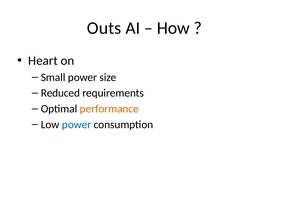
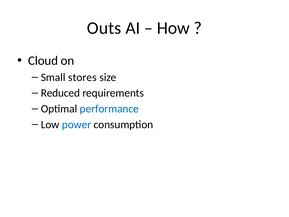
Heart: Heart -> Cloud
Small power: power -> stores
performance colour: orange -> blue
